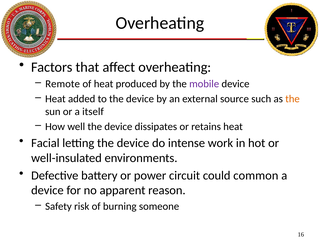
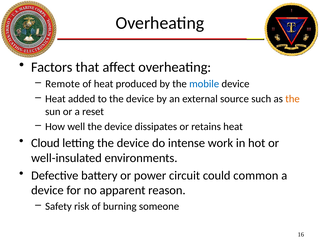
mobile colour: purple -> blue
itself: itself -> reset
Facial: Facial -> Cloud
